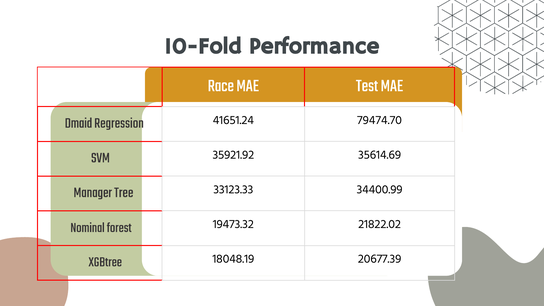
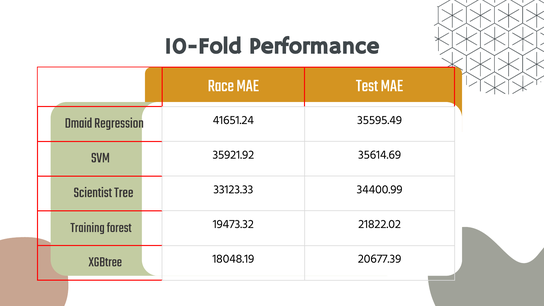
79474.70: 79474.70 -> 35595.49
Manager: Manager -> Scientist
Nominal: Nominal -> Training
